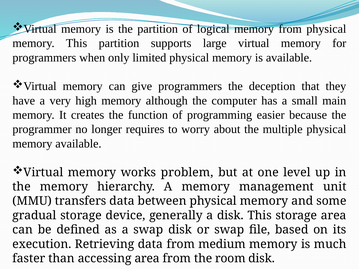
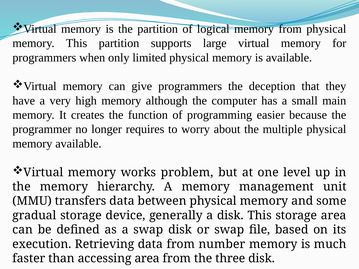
medium: medium -> number
room: room -> three
